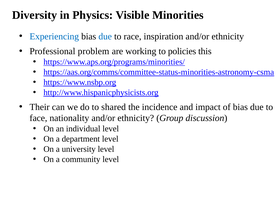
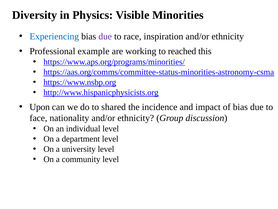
due at (105, 36) colour: blue -> purple
problem: problem -> example
policies: policies -> reached
Their: Their -> Upon
